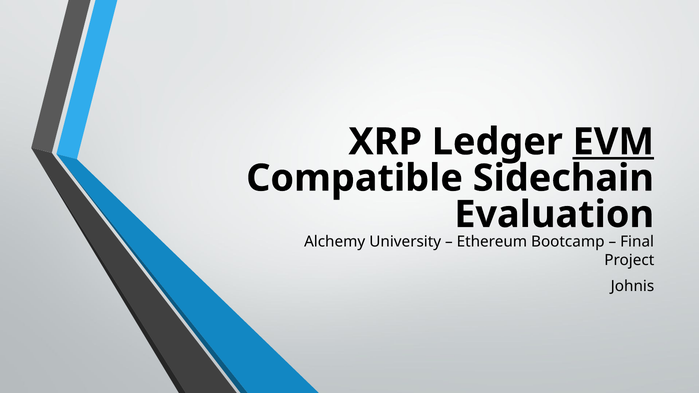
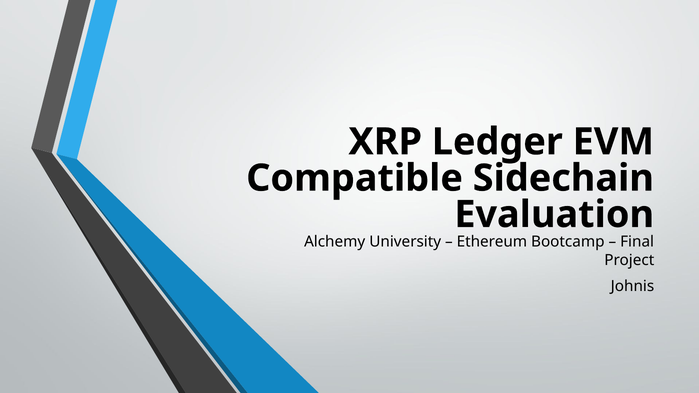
EVM underline: present -> none
